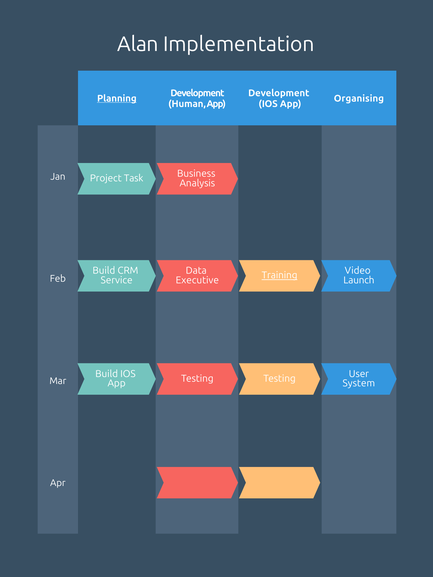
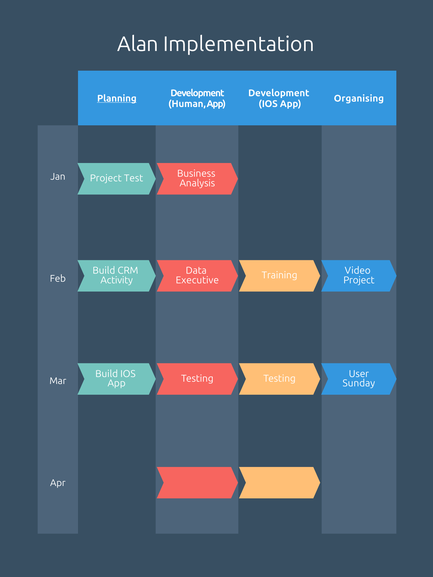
Task: Task -> Test
Training underline: present -> none
Service: Service -> Activity
Launch at (359, 280): Launch -> Project
System: System -> Sunday
